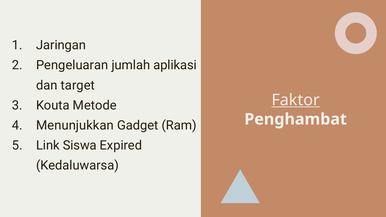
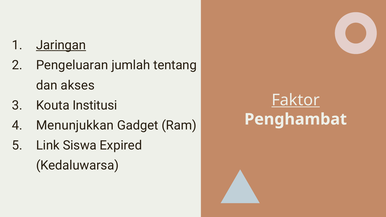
Jaringan underline: none -> present
aplikasi: aplikasi -> tentang
target: target -> akses
Metode: Metode -> Institusi
